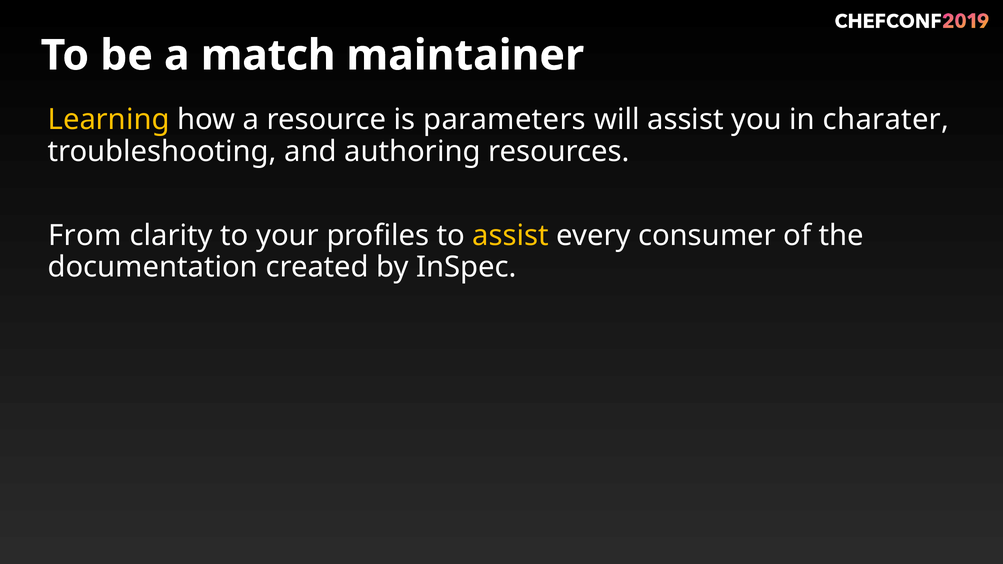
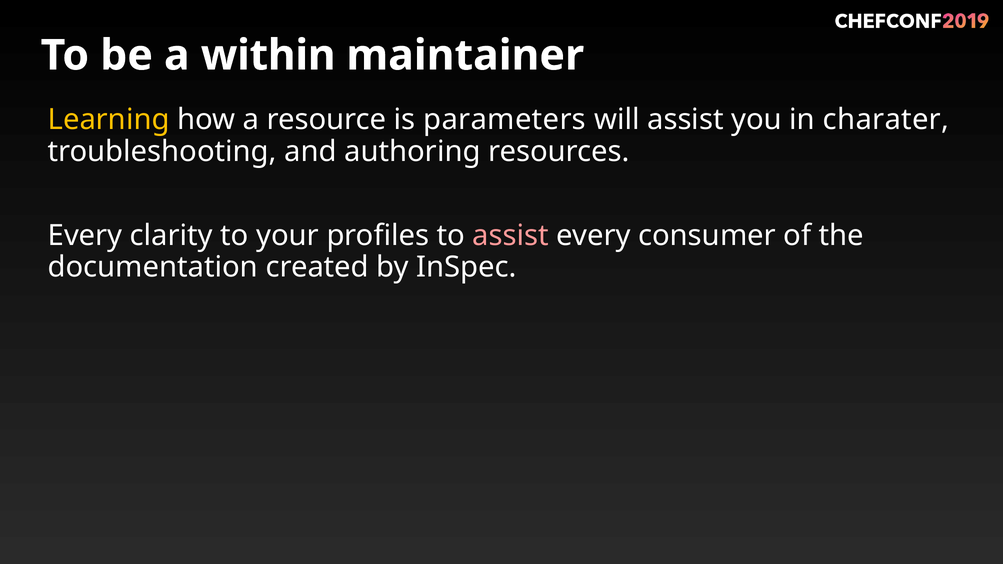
match: match -> within
From at (85, 236): From -> Every
assist at (511, 236) colour: yellow -> pink
